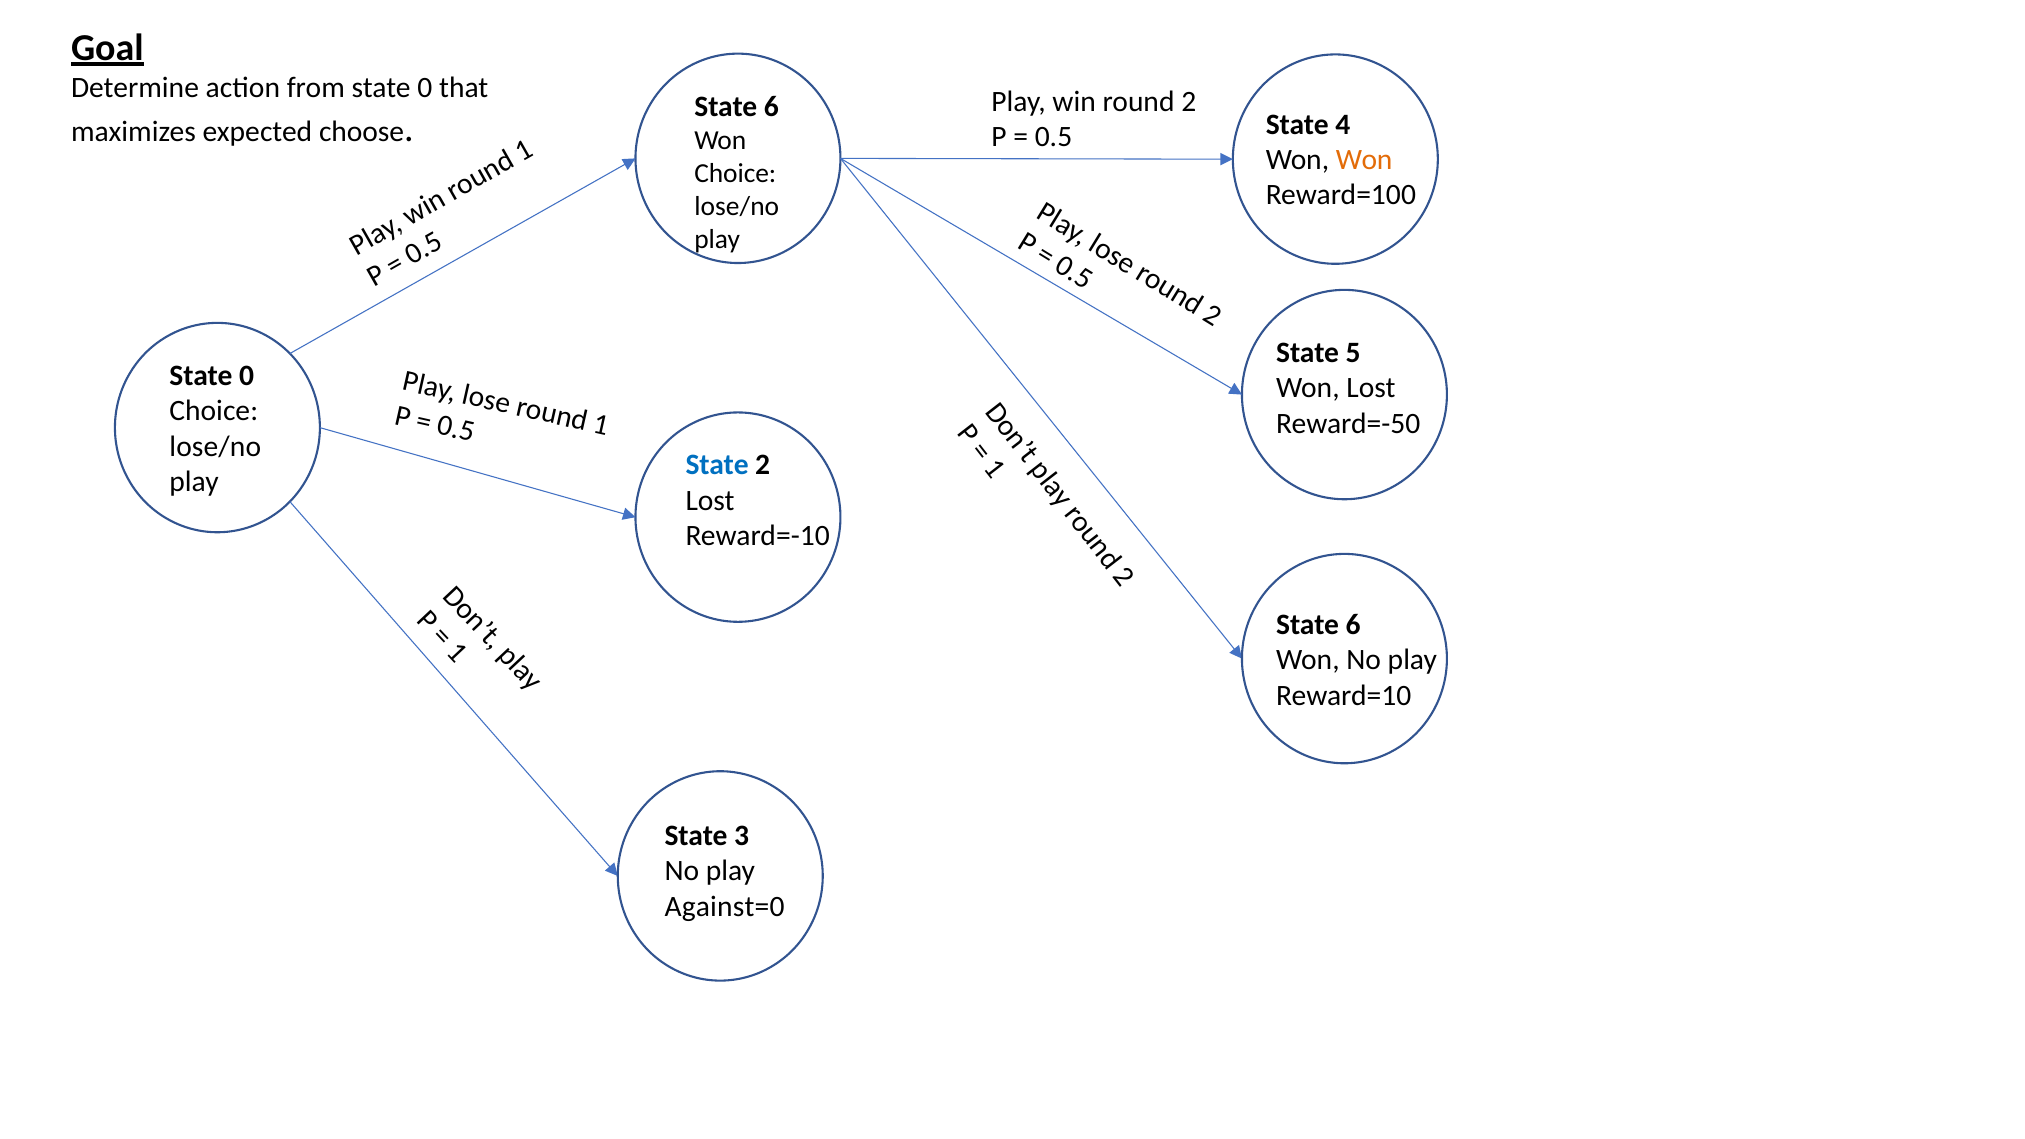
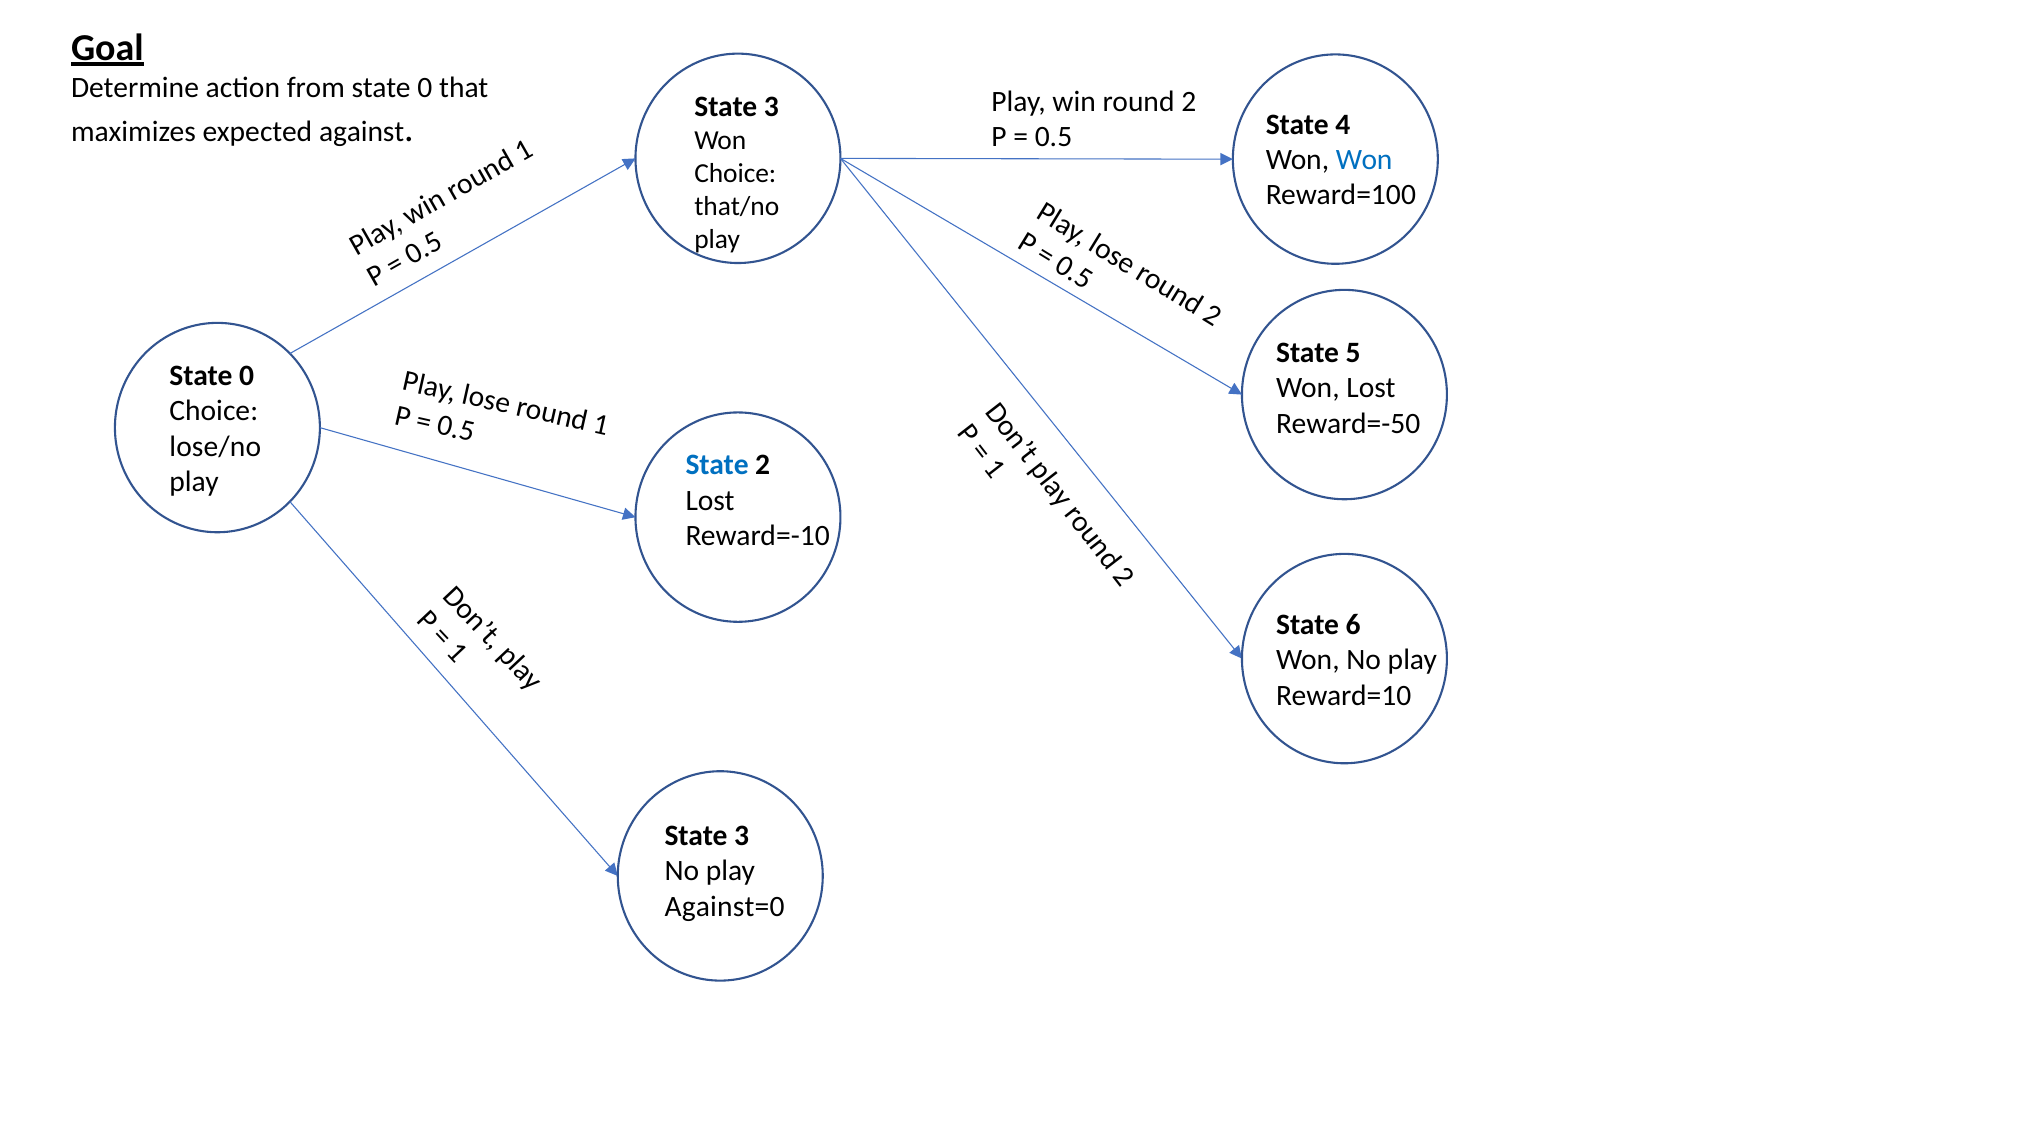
6 at (771, 106): 6 -> 3
choose: choose -> against
Won at (1364, 160) colour: orange -> blue
lose/no at (737, 206): lose/no -> that/no
